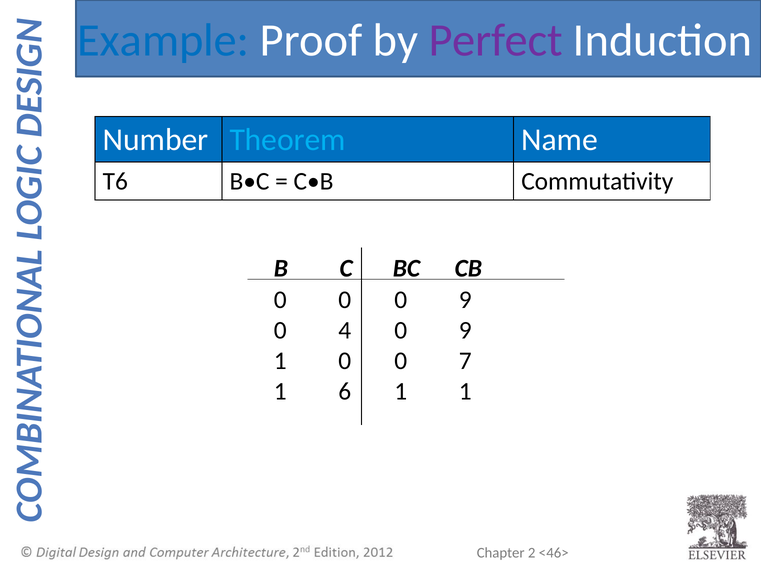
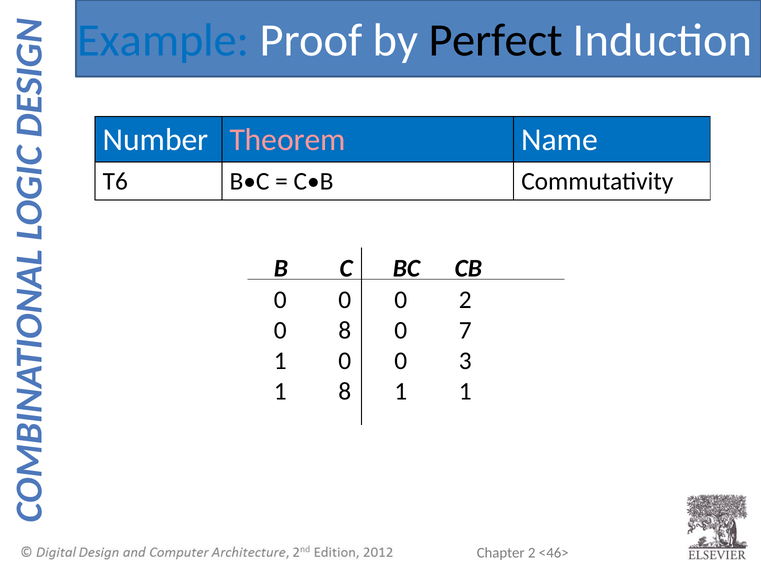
Perfect colour: purple -> black
Theorem colour: light blue -> pink
9 at (465, 300): 9 -> 2
0 4: 4 -> 8
9 at (465, 330): 9 -> 7
7: 7 -> 3
1 6: 6 -> 8
